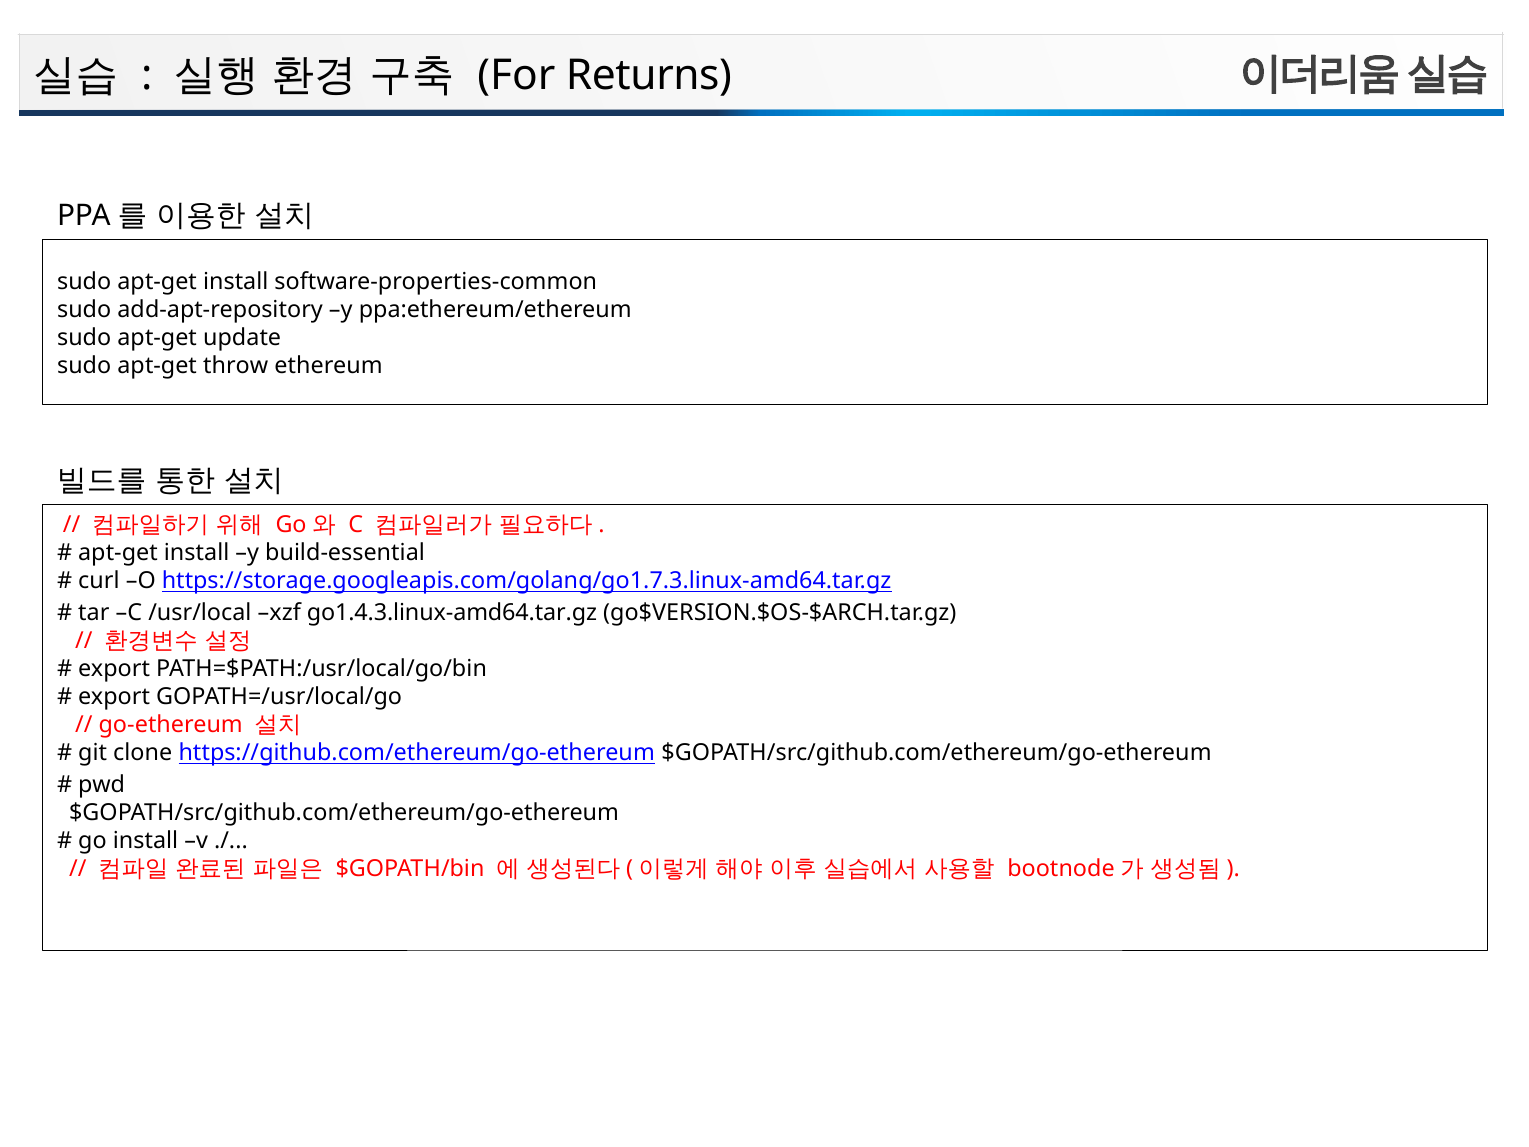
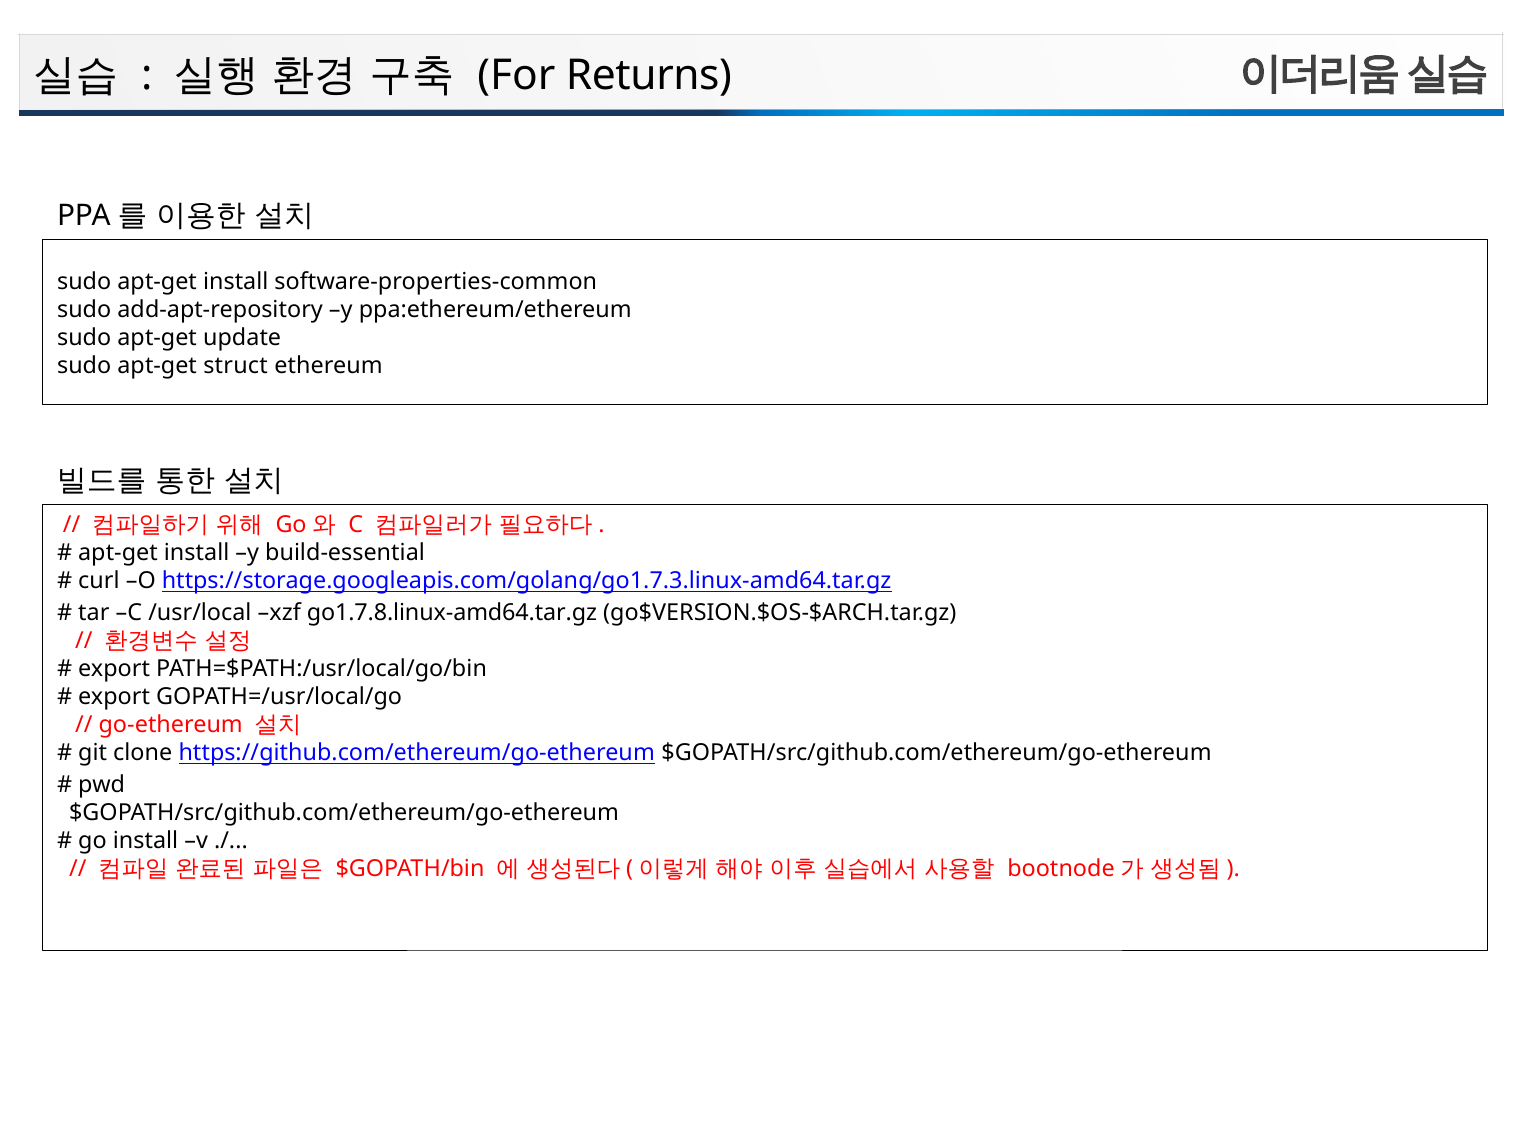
throw: throw -> struct
go1.4.3.linux-amd64.tar.gz: go1.4.3.linux-amd64.tar.gz -> go1.7.8.linux-amd64.tar.gz
